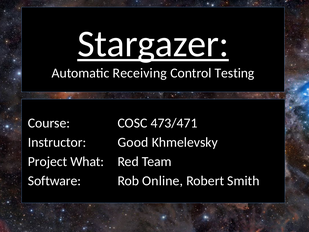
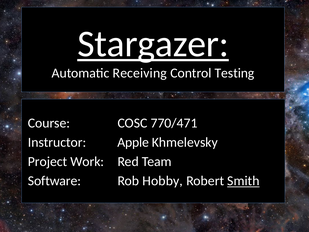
473/471: 473/471 -> 770/471
Good: Good -> Apple
What: What -> Work
Online: Online -> Hobby
Smith underline: none -> present
